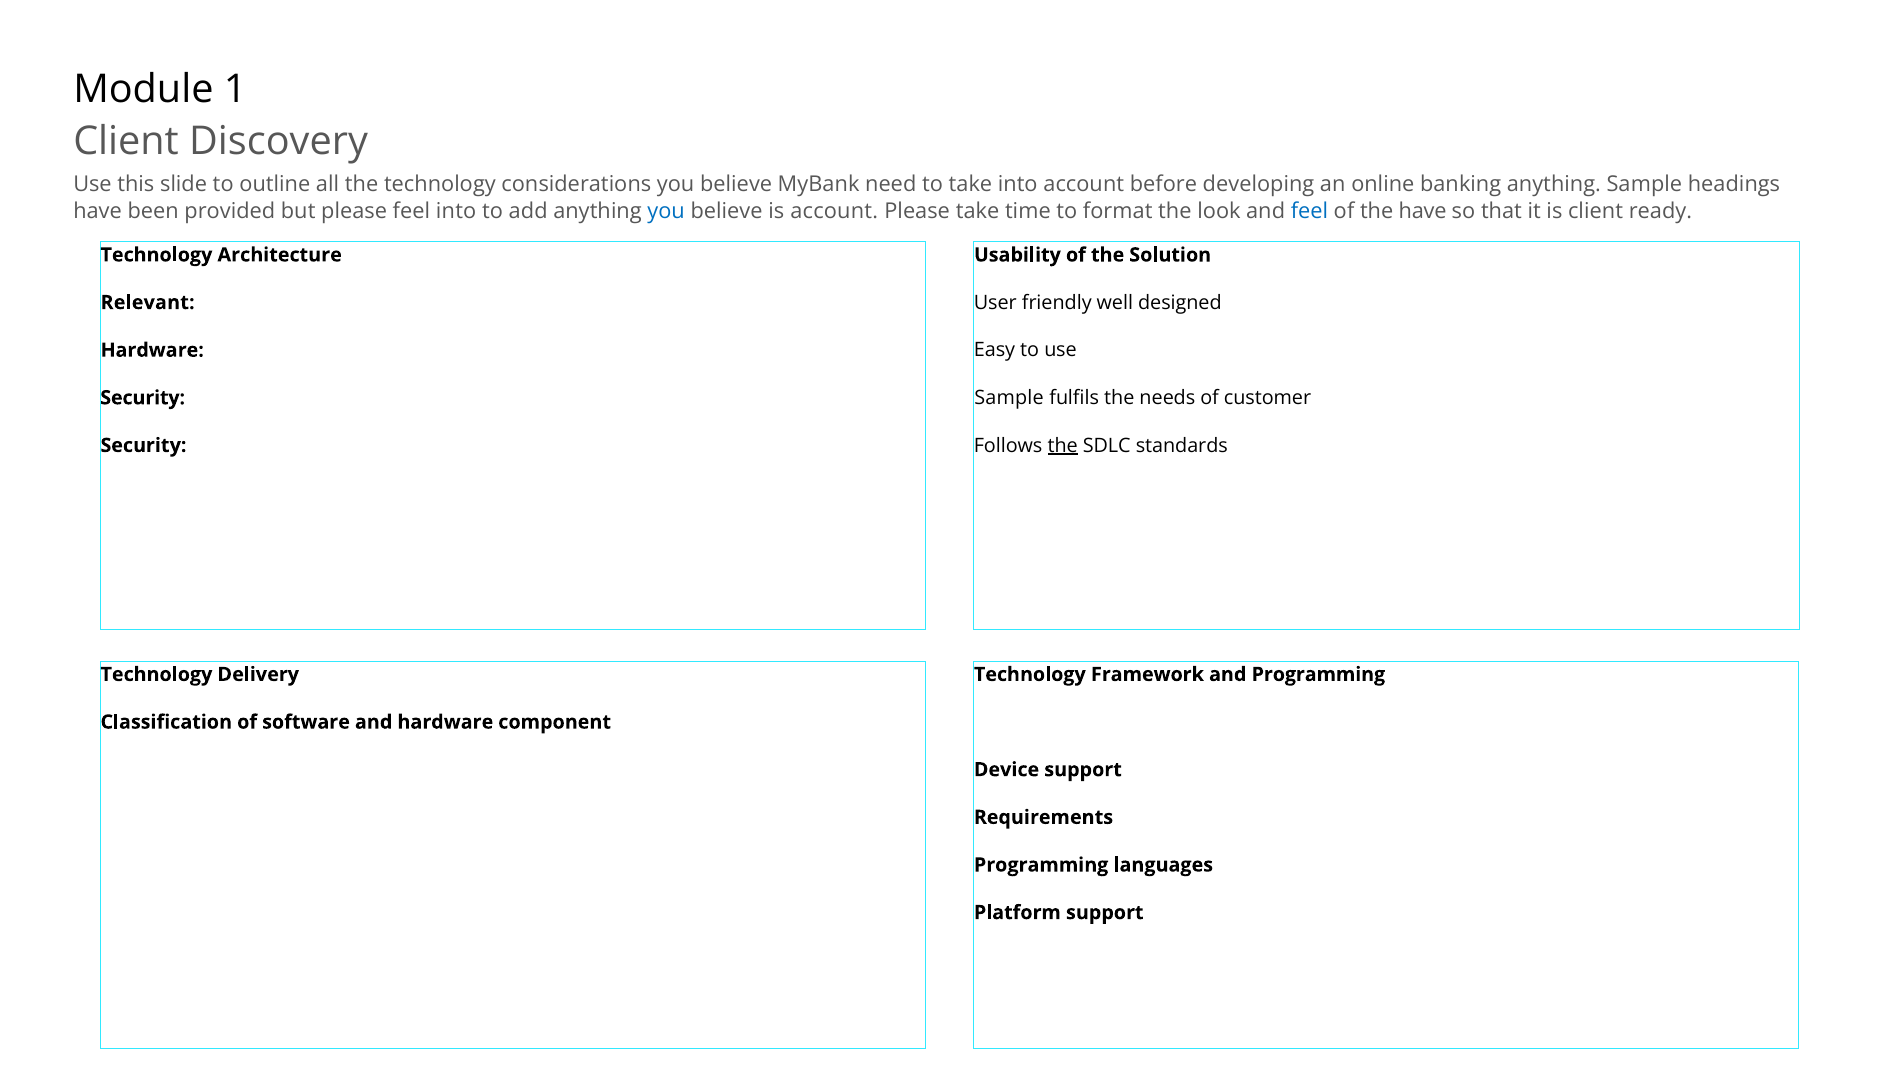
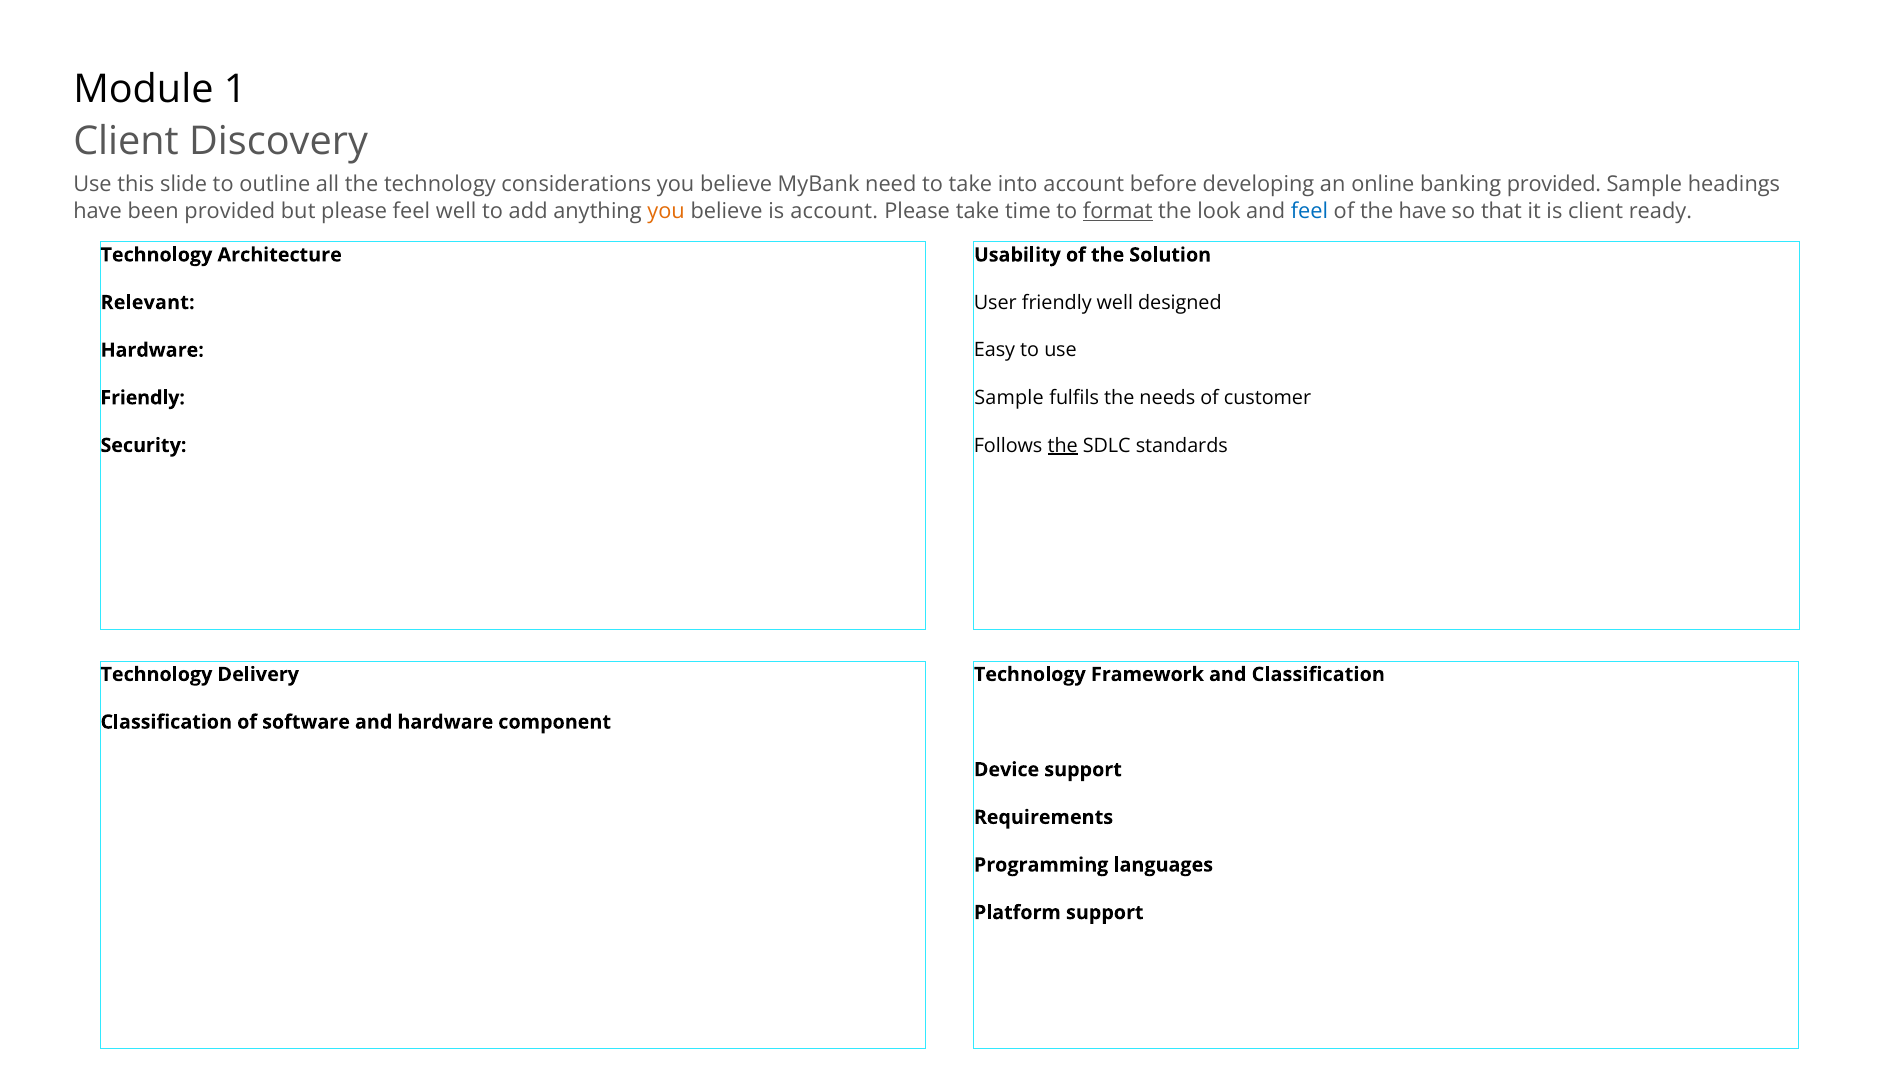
banking anything: anything -> provided
feel into: into -> well
you at (666, 211) colour: blue -> orange
format underline: none -> present
Security at (143, 398): Security -> Friendly
and Programming: Programming -> Classification
